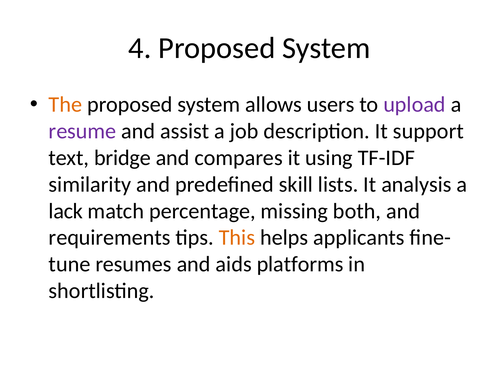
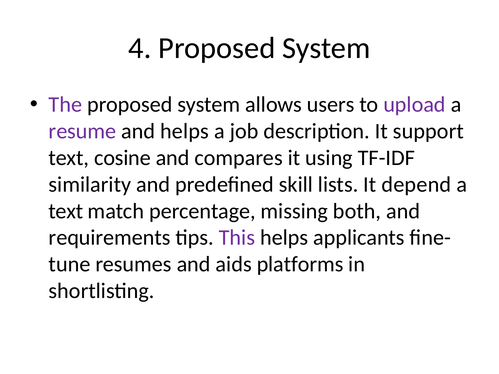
The colour: orange -> purple
and assist: assist -> helps
bridge: bridge -> cosine
analysis: analysis -> depend
lack at (66, 211): lack -> text
This colour: orange -> purple
